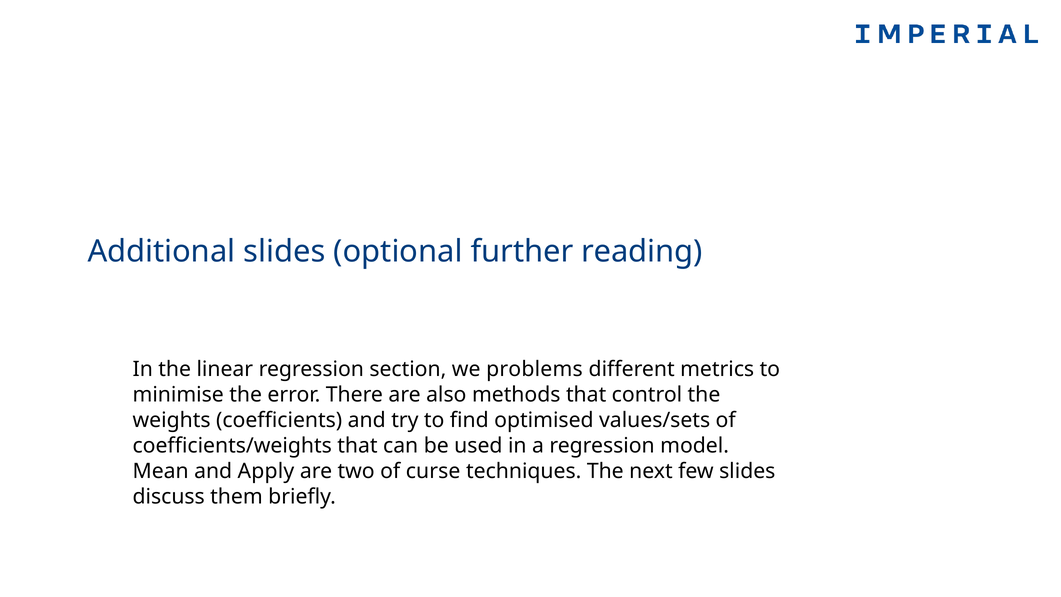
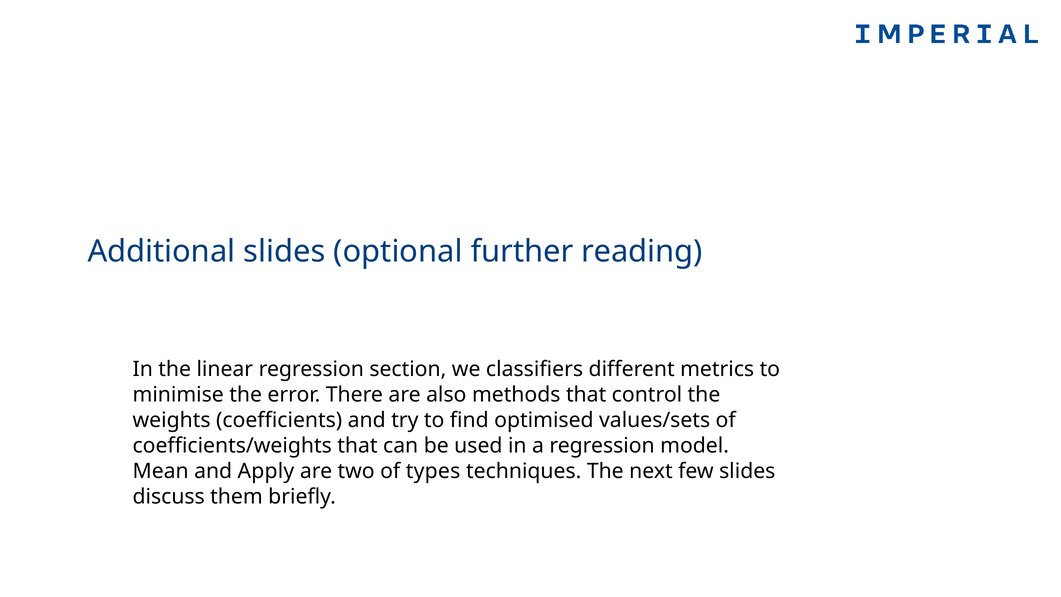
problems: problems -> classifiers
curse: curse -> types
